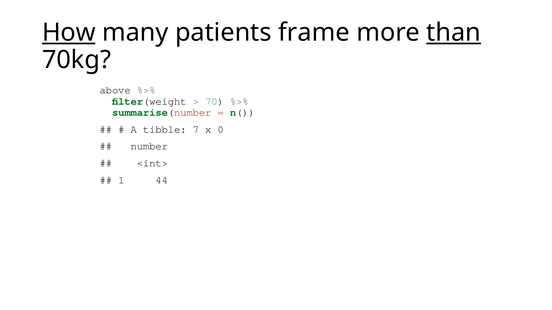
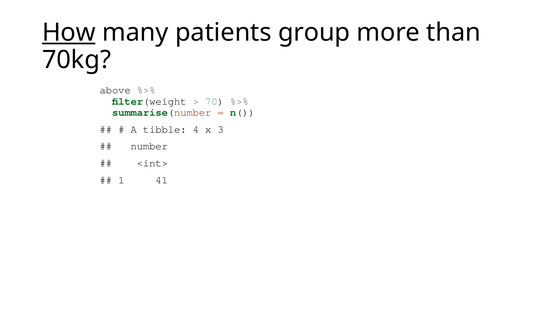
frame: frame -> group
than underline: present -> none
7: 7 -> 4
0: 0 -> 3
44: 44 -> 41
